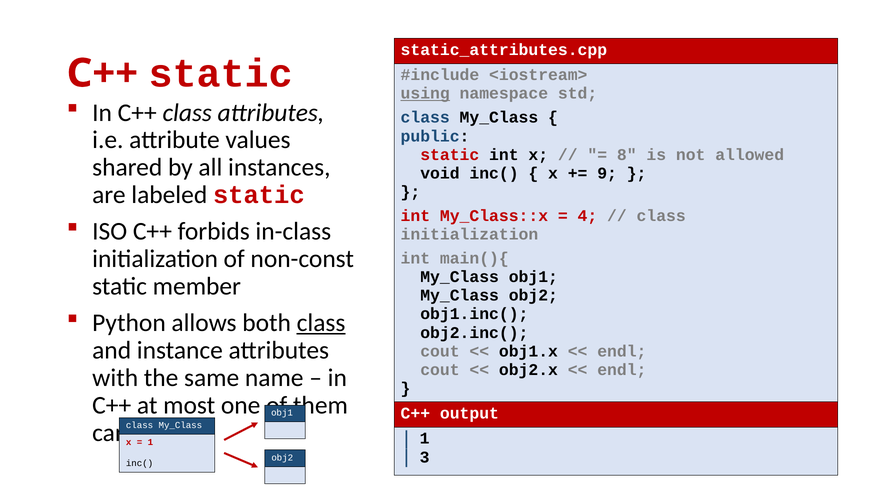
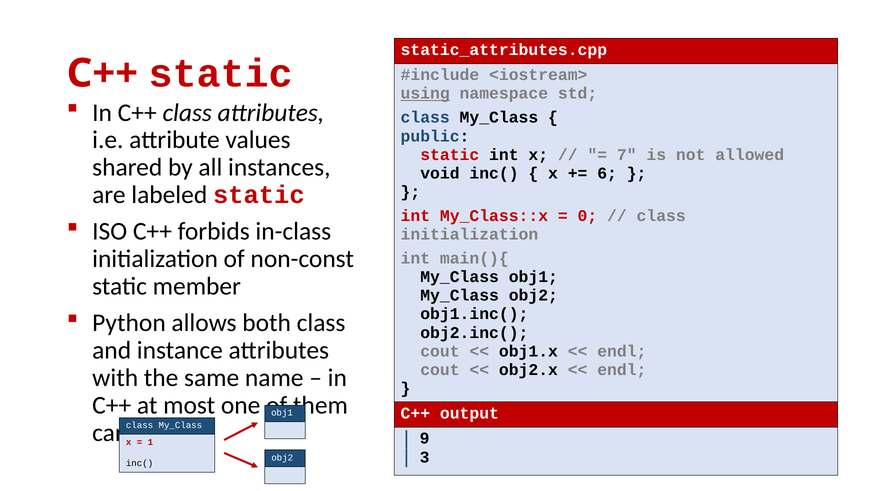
8: 8 -> 7
9: 9 -> 6
4: 4 -> 0
class at (321, 323) underline: present -> none
1 at (425, 439): 1 -> 9
